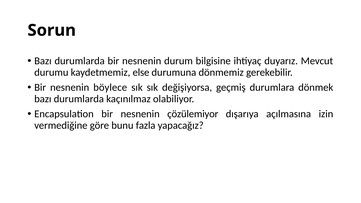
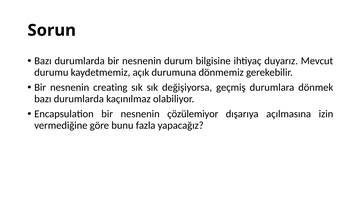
else: else -> açık
böylece: böylece -> creating
